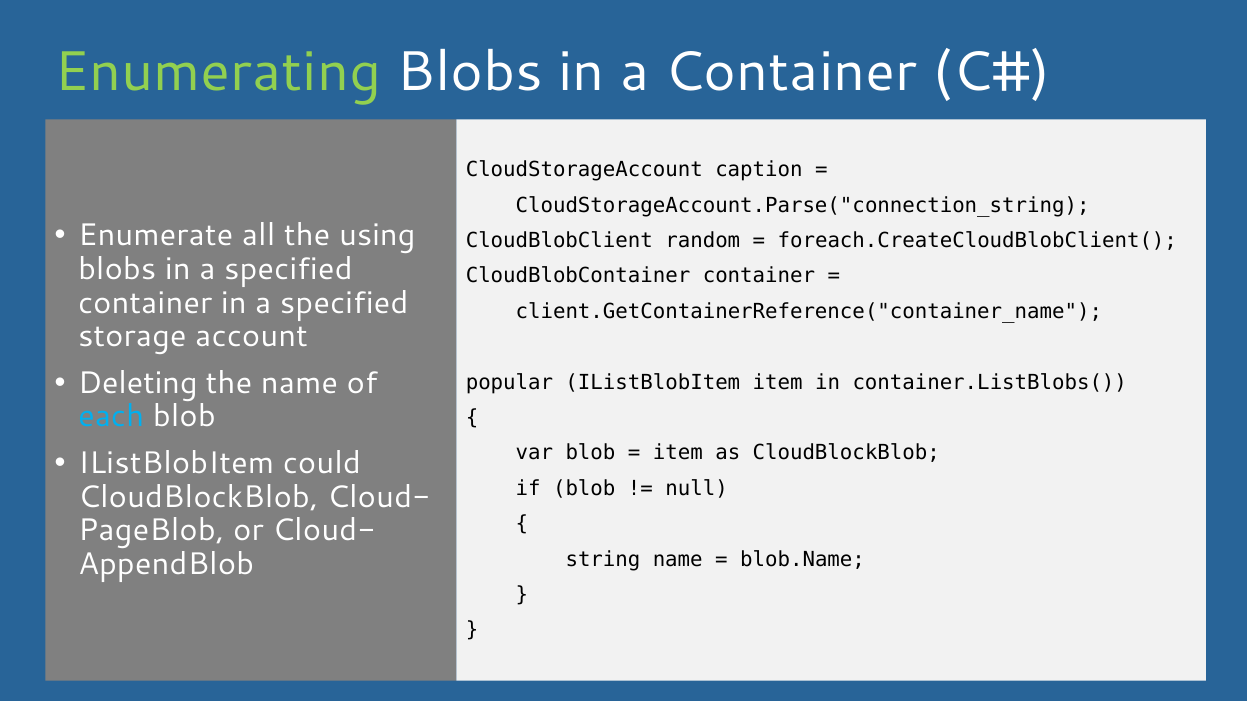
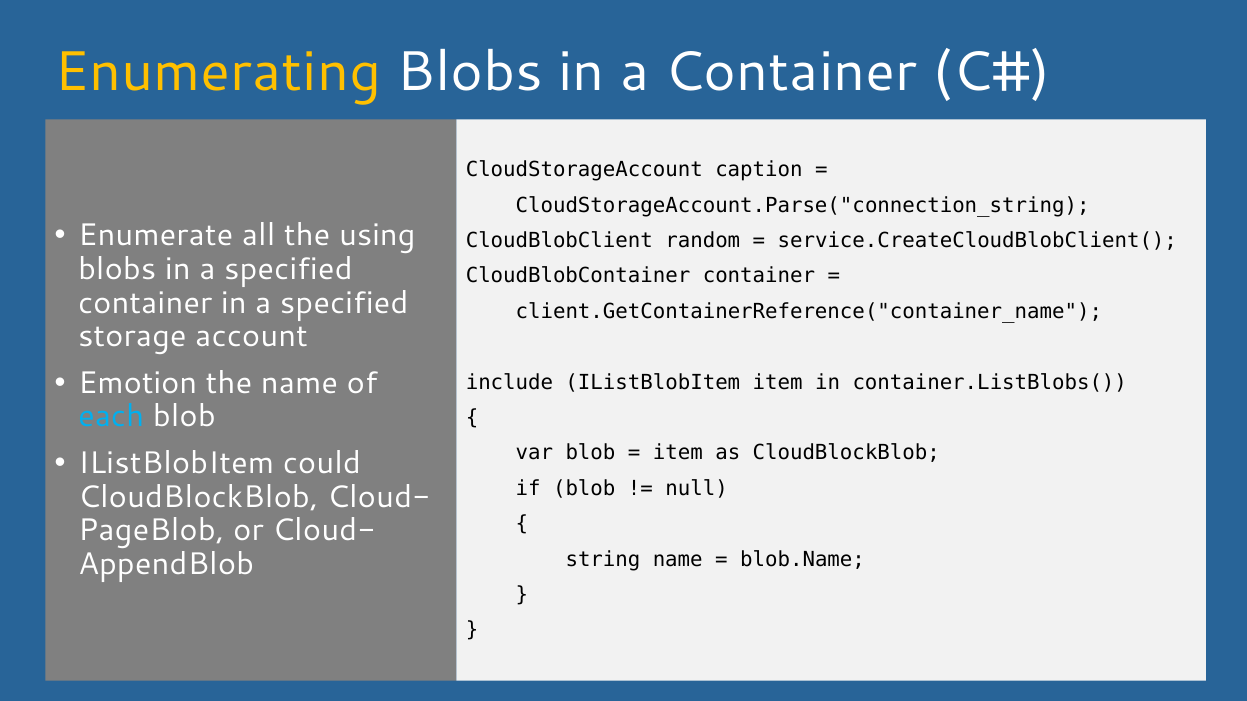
Enumerating colour: light green -> yellow
foreach.CreateCloudBlobClient(: foreach.CreateCloudBlobClient( -> service.CreateCloudBlobClient(
Deleting: Deleting -> Emotion
popular: popular -> include
